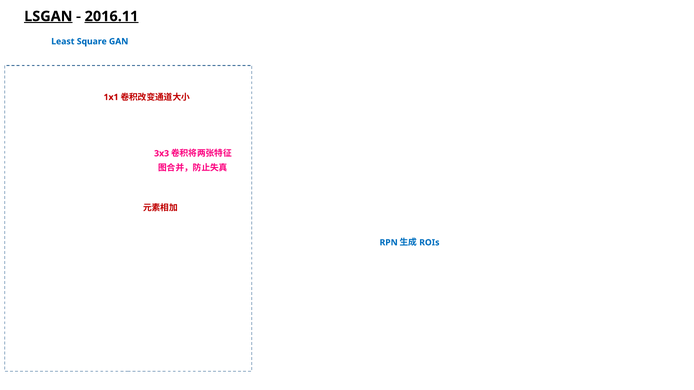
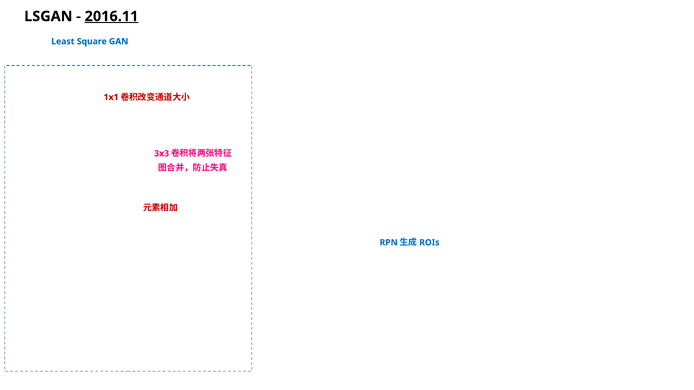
LSGAN underline: present -> none
